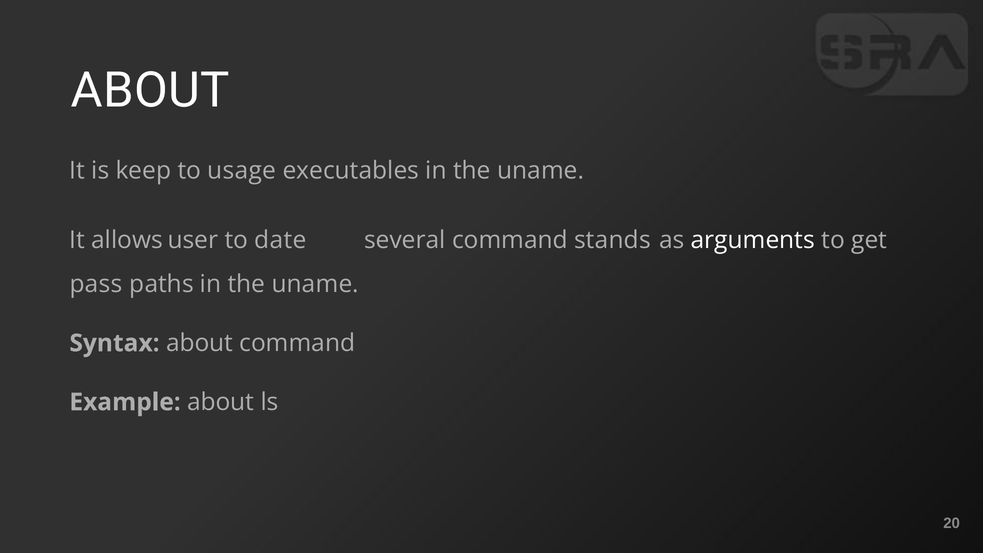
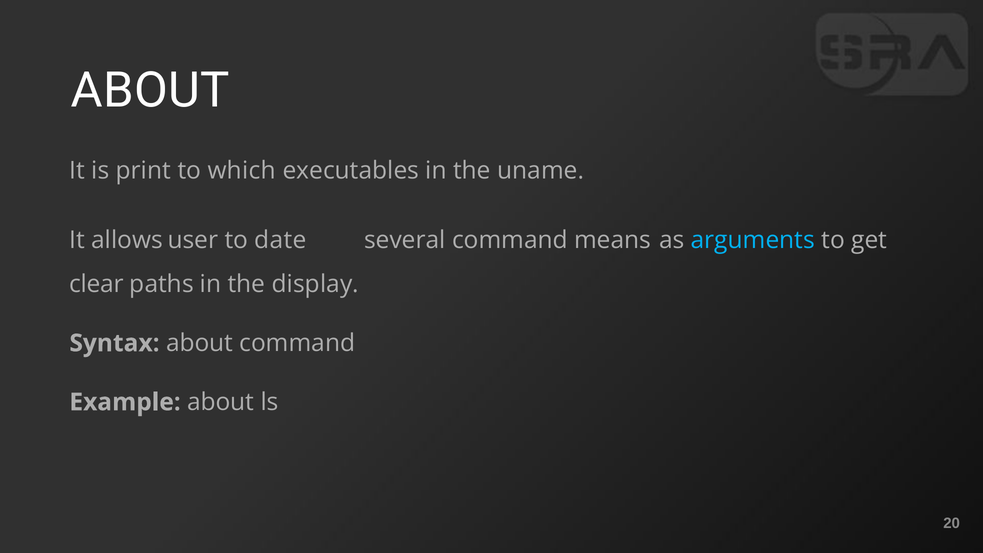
keep: keep -> print
usage: usage -> which
stands: stands -> means
arguments colour: white -> light blue
pass: pass -> clear
paths in the uname: uname -> display
